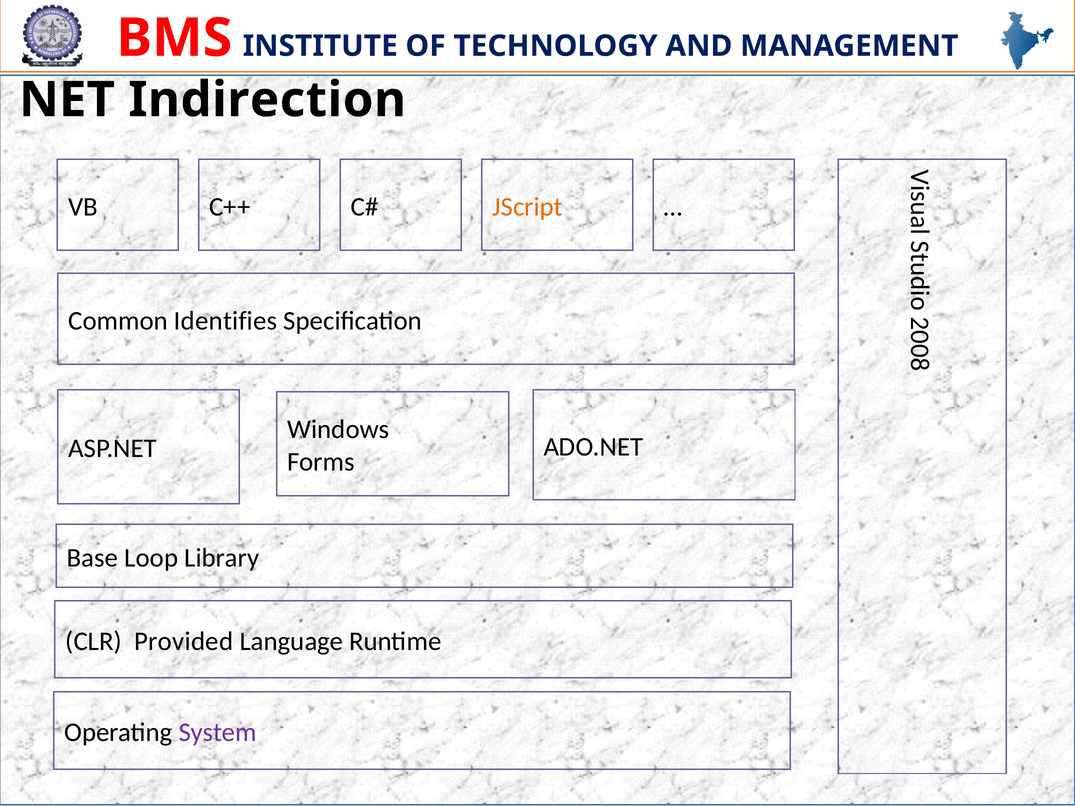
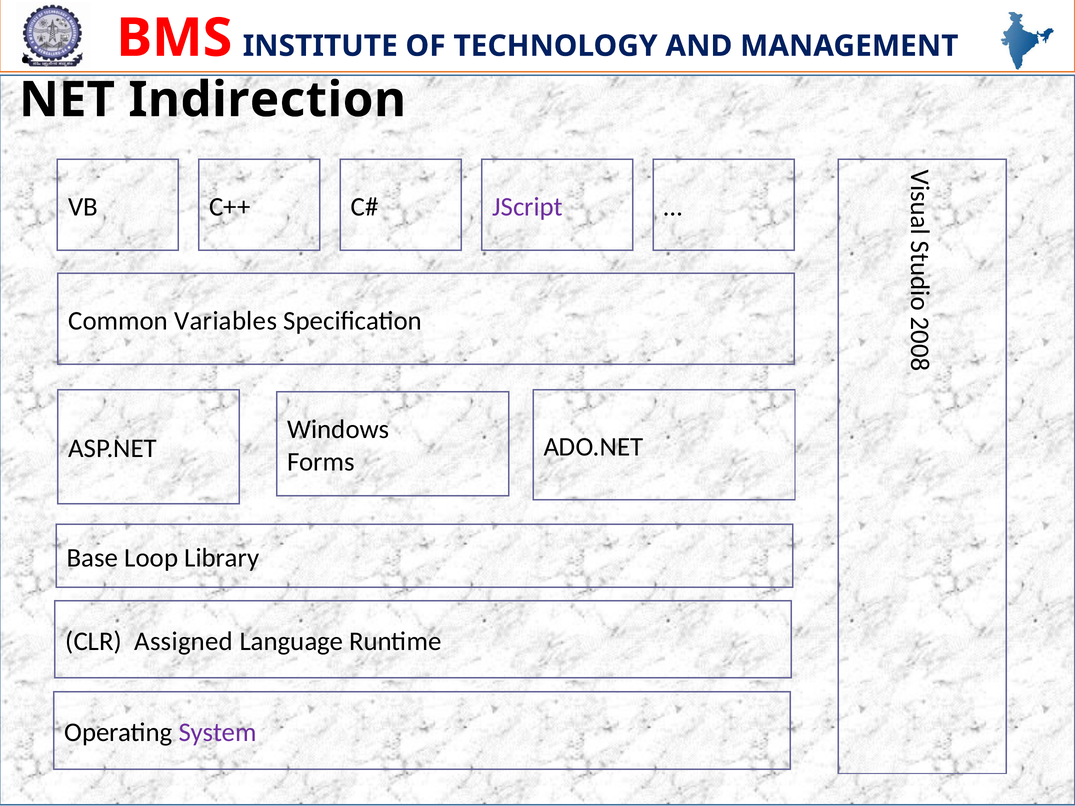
JScript colour: orange -> purple
Identifies: Identifies -> Variables
Provided: Provided -> Assigned
